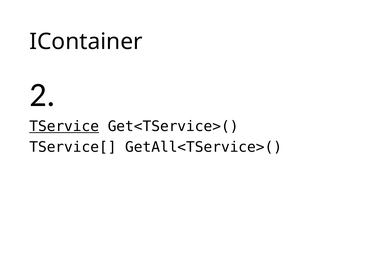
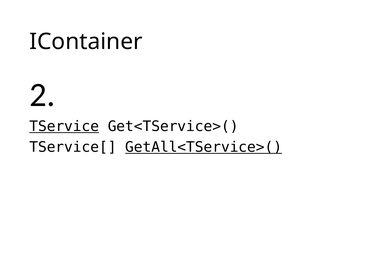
GetAll<TService>( underline: none -> present
